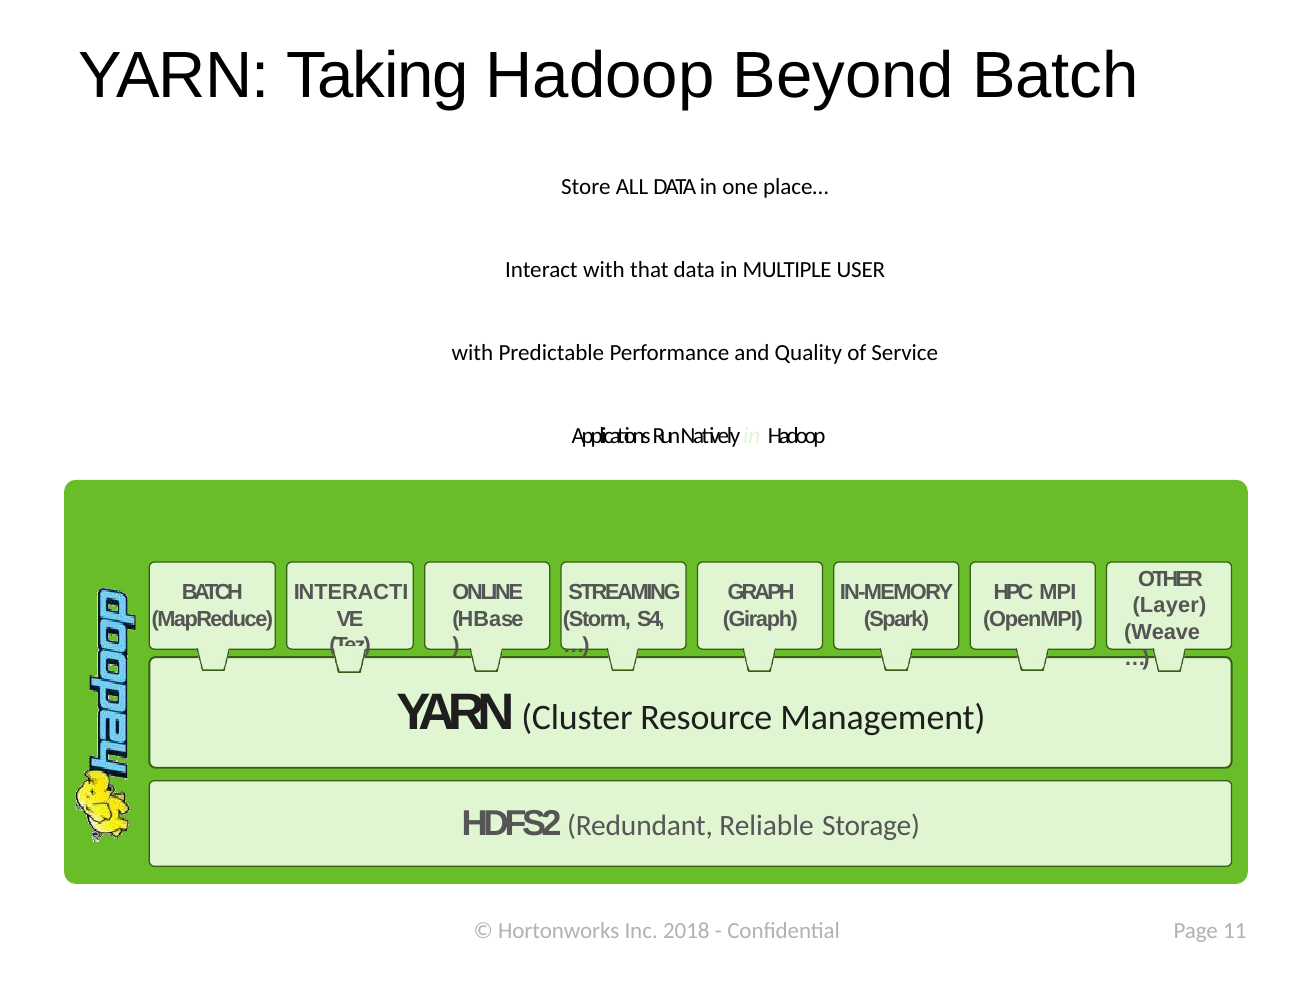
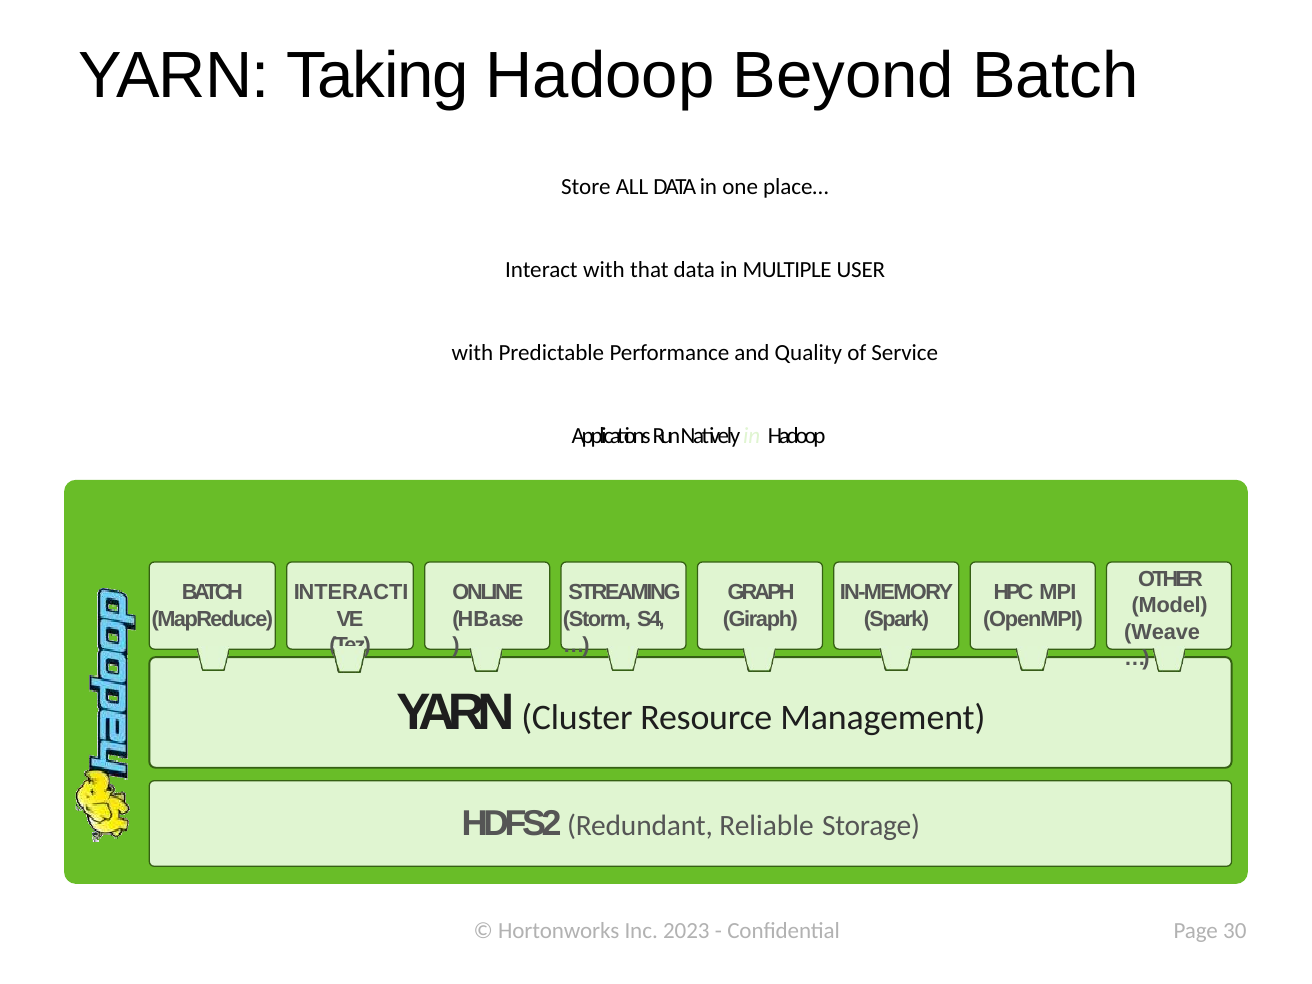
Layer: Layer -> Model
2018: 2018 -> 2023
11: 11 -> 30
